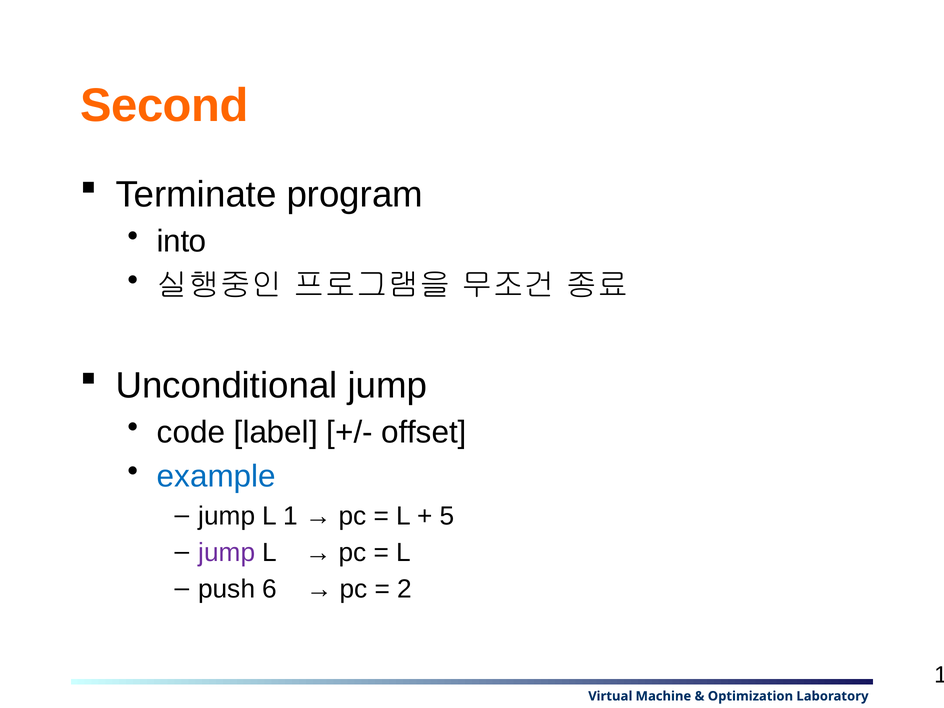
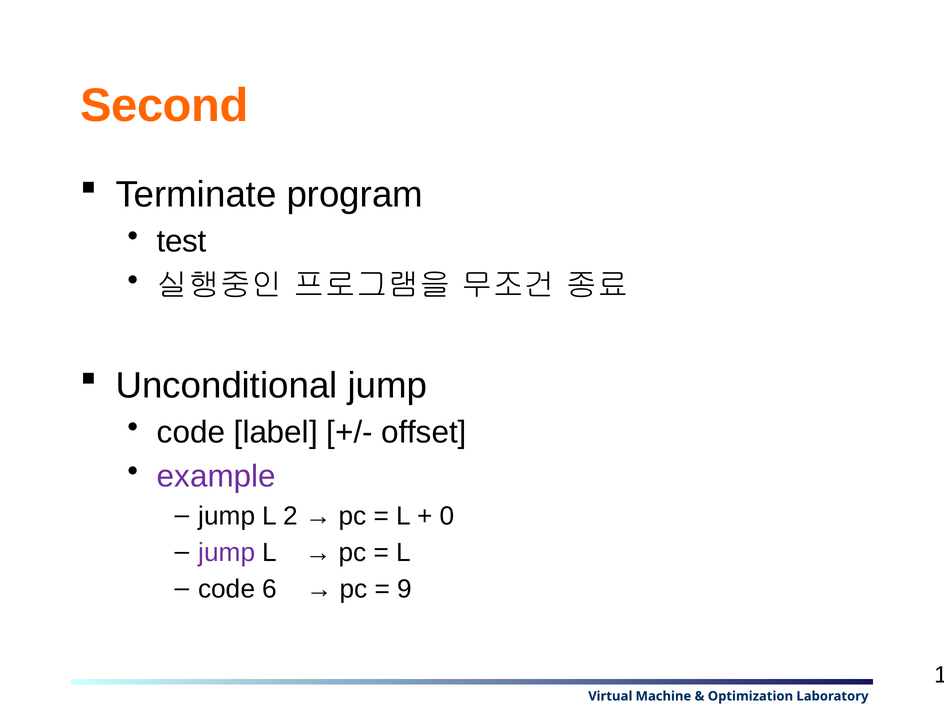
into: into -> test
example colour: blue -> purple
1: 1 -> 2
5: 5 -> 0
push at (227, 589): push -> code
2: 2 -> 9
